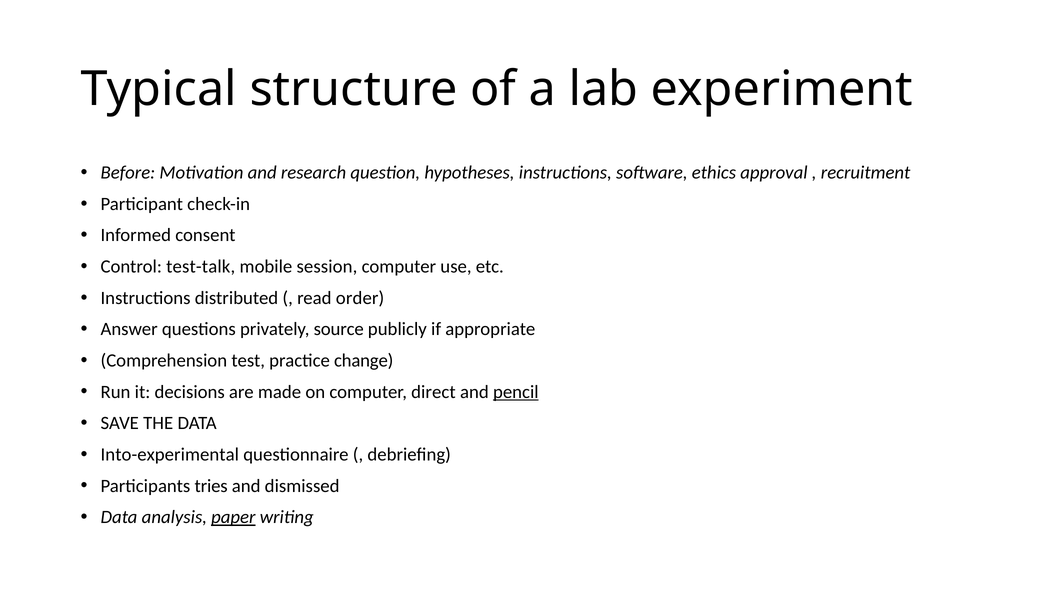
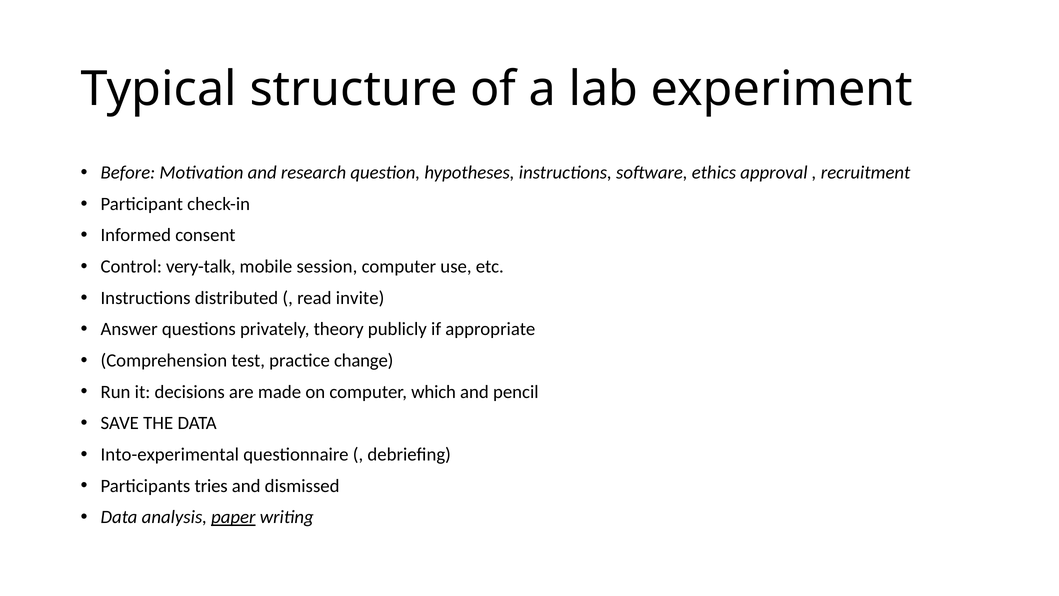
test-talk: test-talk -> very-talk
order: order -> invite
source: source -> theory
direct: direct -> which
pencil underline: present -> none
